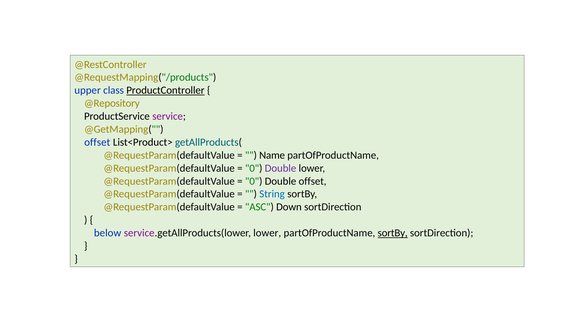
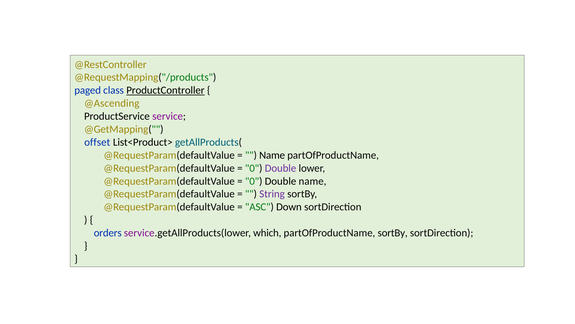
upper: upper -> paged
@Repository: @Repository -> @Ascending
Double offset: offset -> name
String colour: blue -> purple
below: below -> orders
service.getAllProducts(lower lower: lower -> which
sortBy at (393, 233) underline: present -> none
